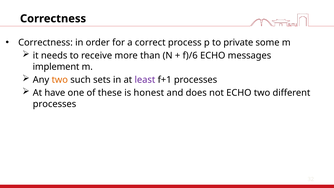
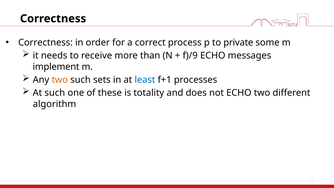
f)/6: f)/6 -> f)/9
least colour: purple -> blue
At have: have -> such
honest: honest -> totality
processes at (55, 104): processes -> algorithm
